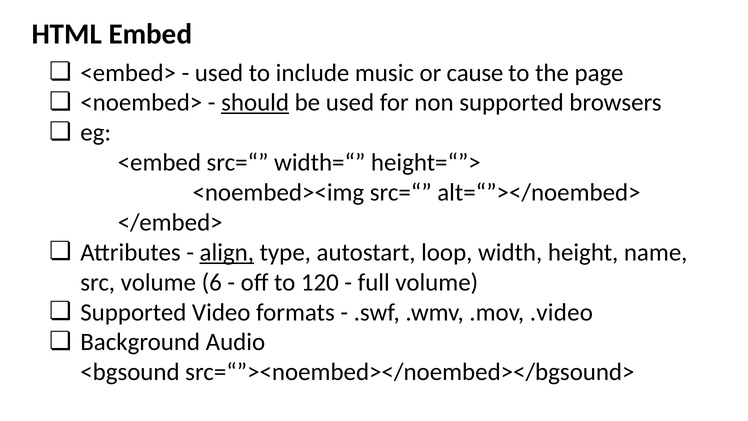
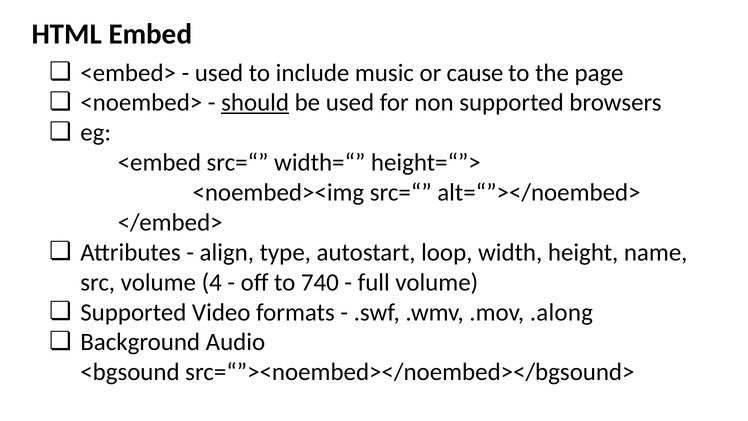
align underline: present -> none
6: 6 -> 4
120: 120 -> 740
.video: .video -> .along
